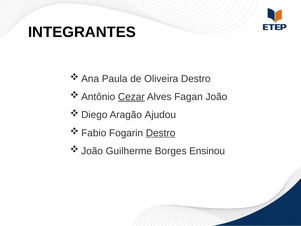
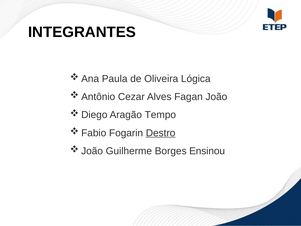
Oliveira Destro: Destro -> Lógica
Cezar underline: present -> none
Ajudou: Ajudou -> Tempo
